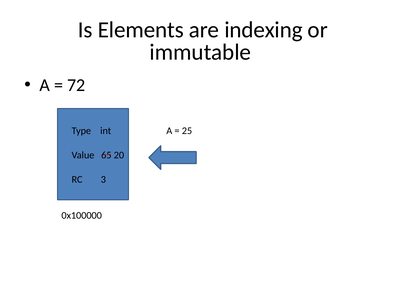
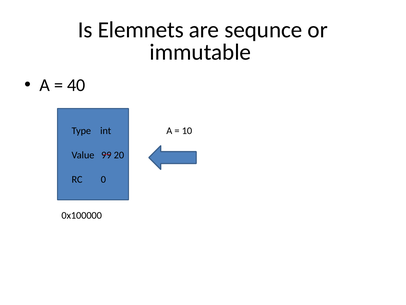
Elements: Elements -> Elemnets
indexing: indexing -> sequnce
72: 72 -> 40
25: 25 -> 10
65: 65 -> 99
3: 3 -> 0
